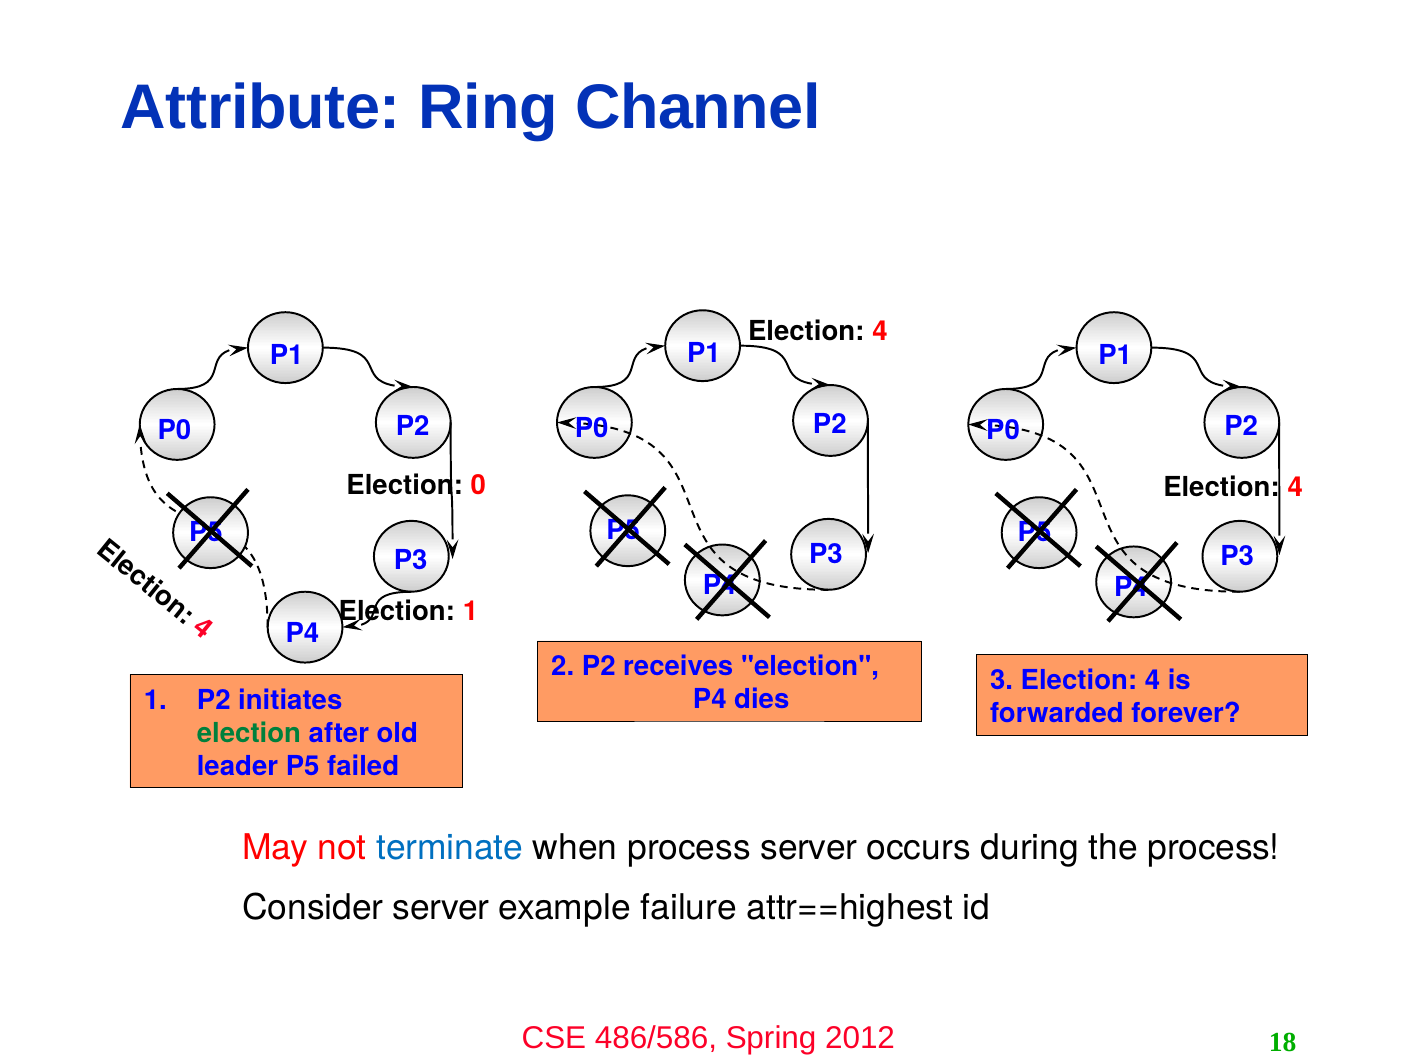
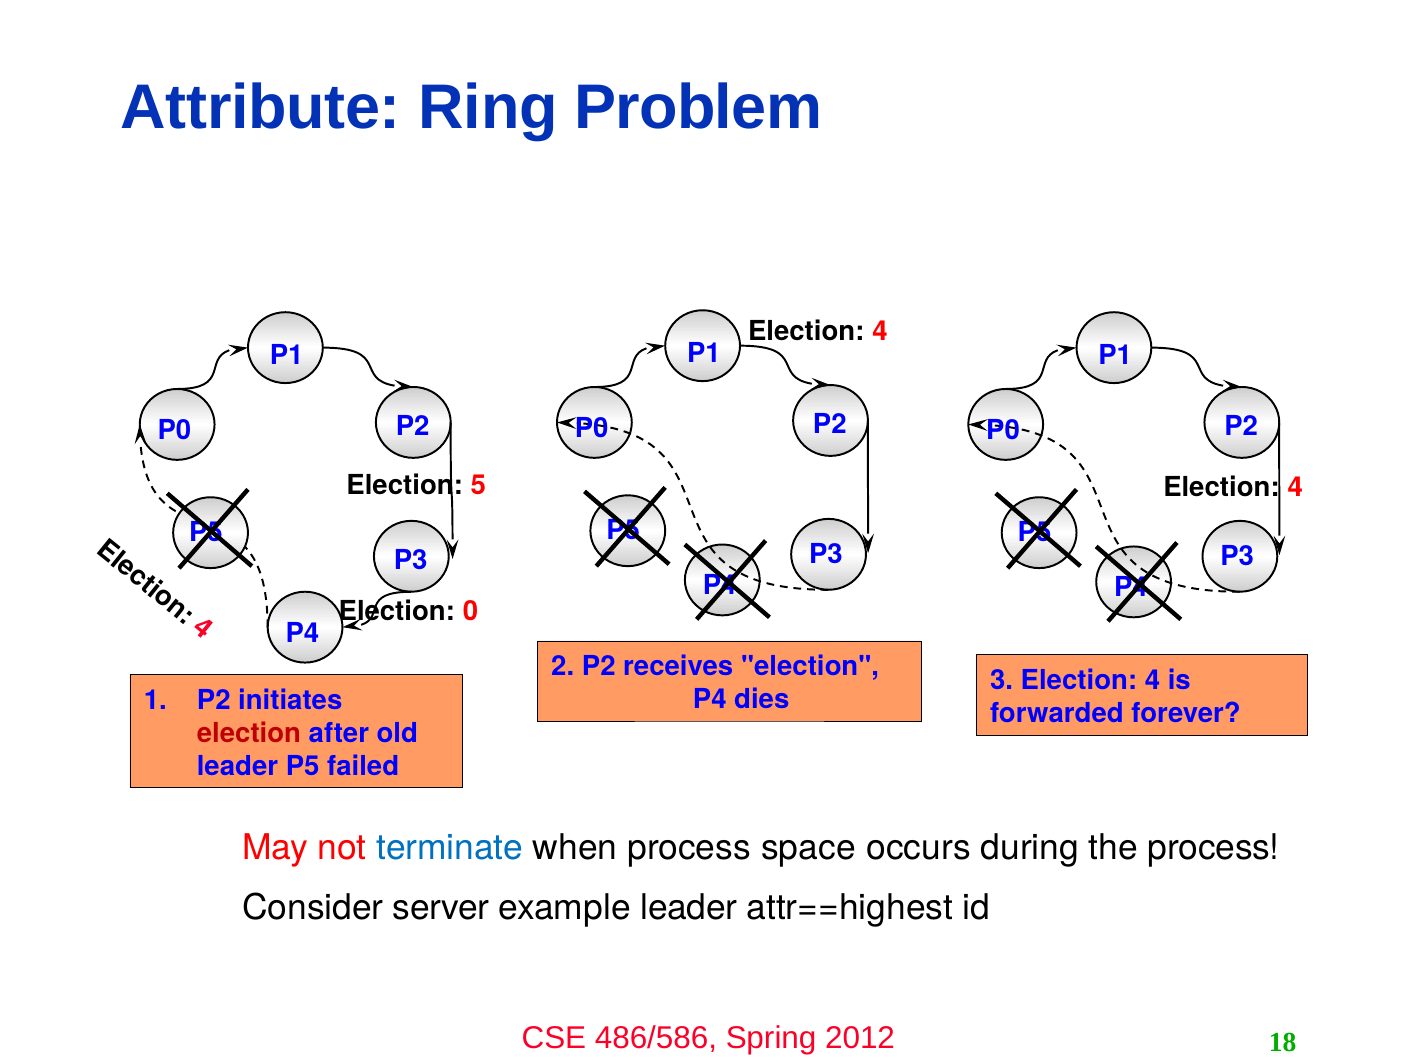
Channel: Channel -> Problem
0: 0 -> 5
1 at (471, 611): 1 -> 0
election at (249, 733) colour: green -> red
process server: server -> space
example failure: failure -> leader
